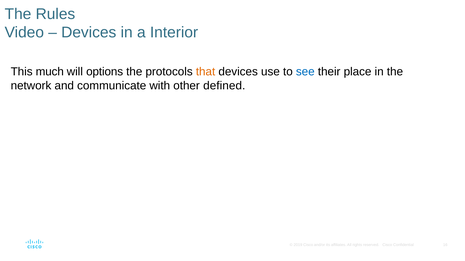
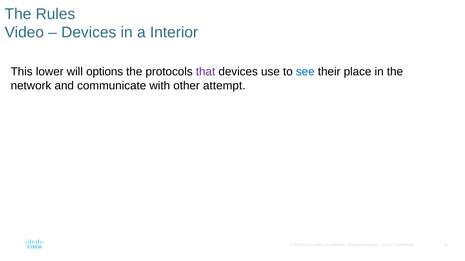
much: much -> lower
that colour: orange -> purple
defined: defined -> attempt
